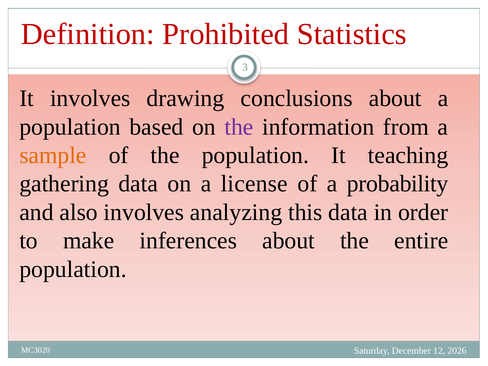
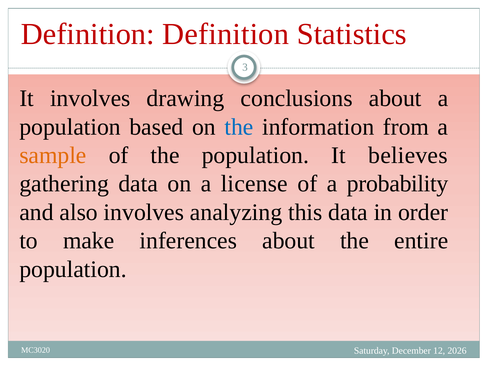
Definition Prohibited: Prohibited -> Definition
the at (239, 127) colour: purple -> blue
teaching: teaching -> believes
